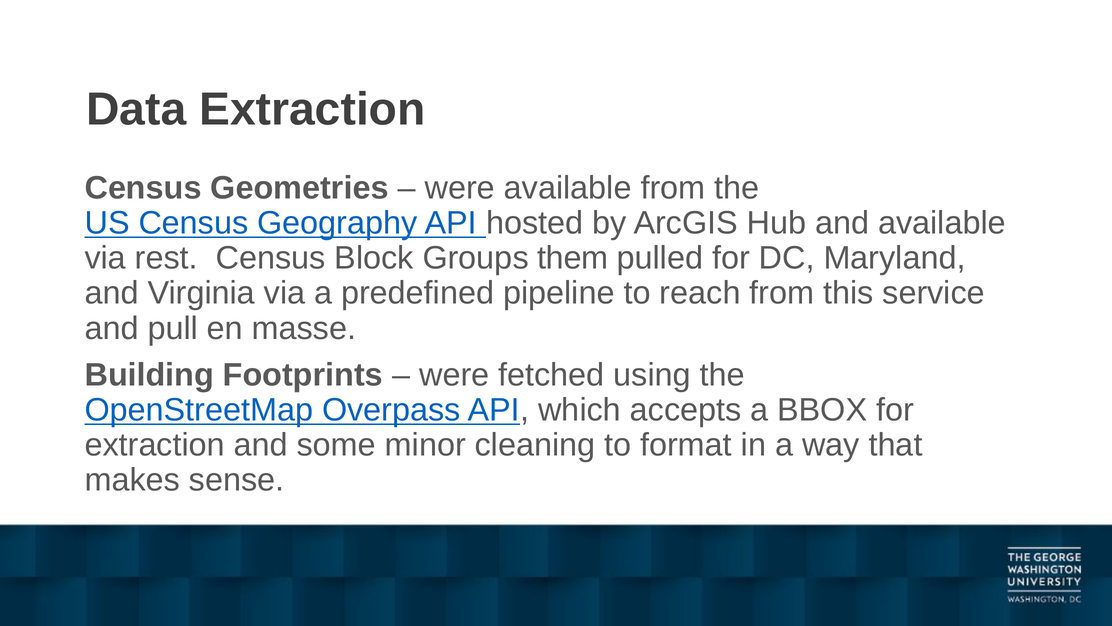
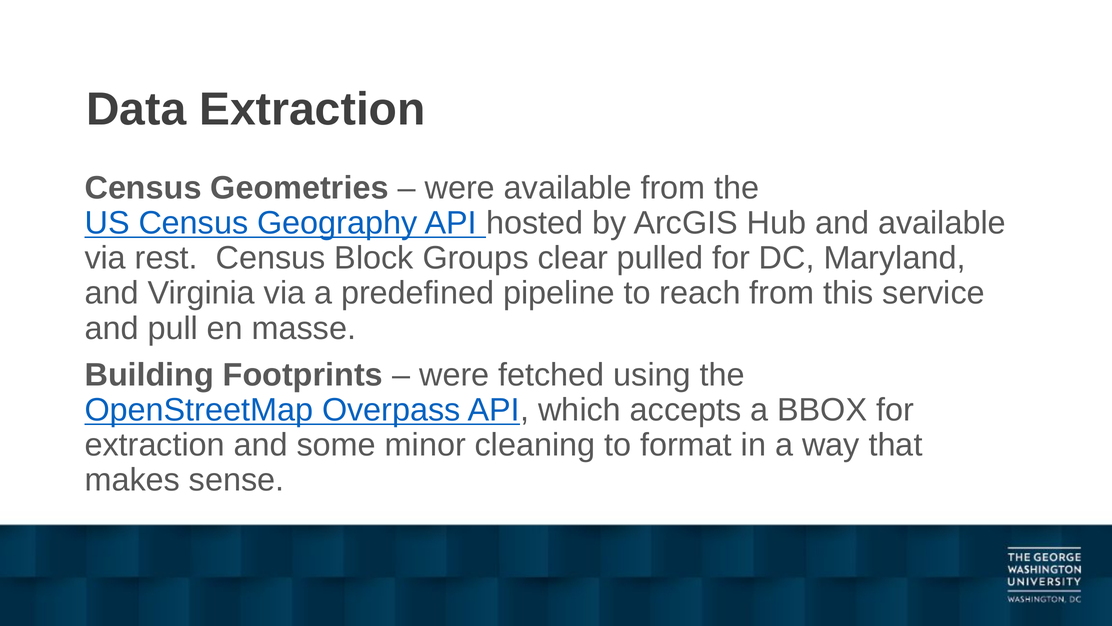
them: them -> clear
